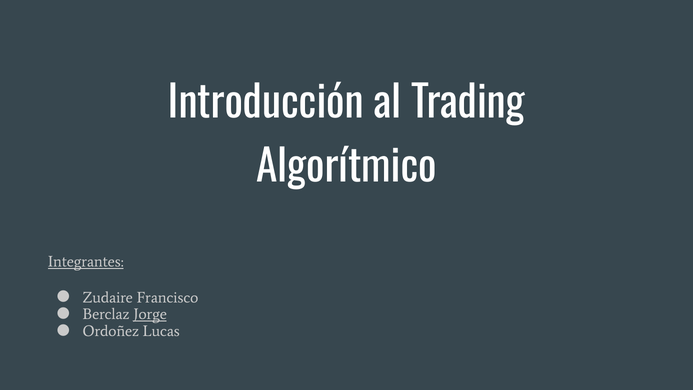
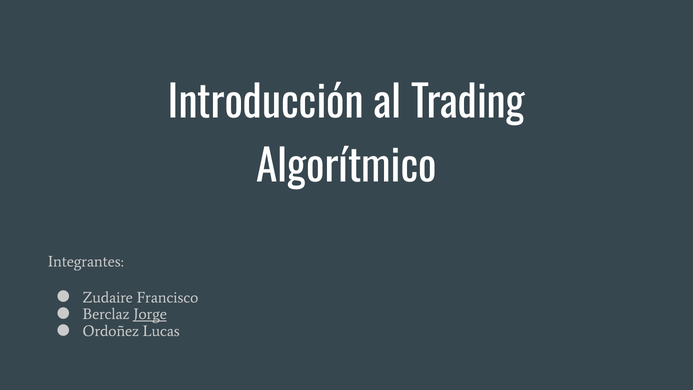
Integrantes underline: present -> none
